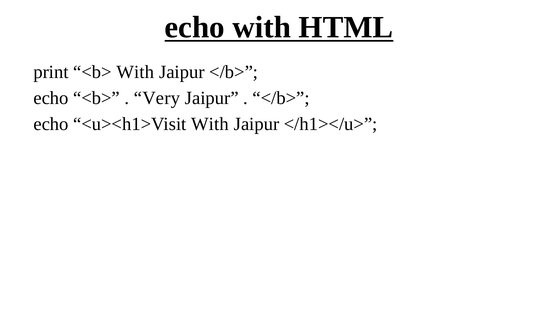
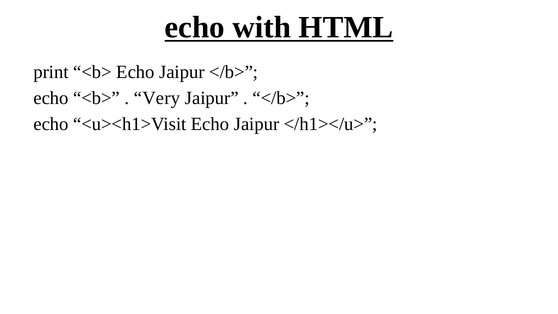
<b> With: With -> Echo
<u><h1>Visit With: With -> Echo
